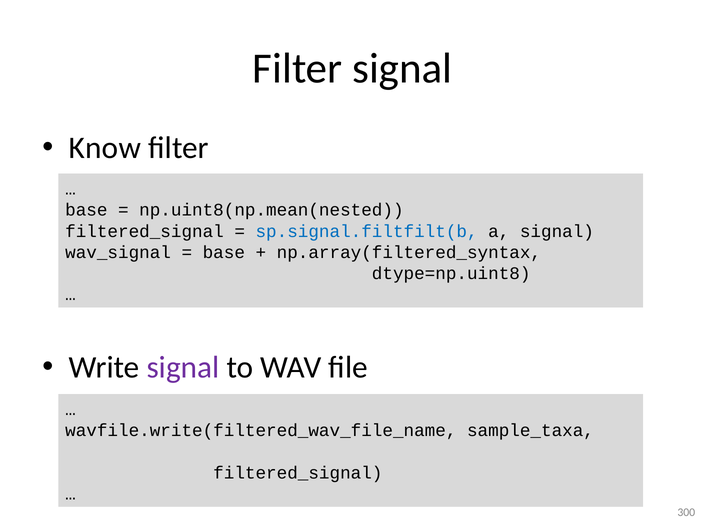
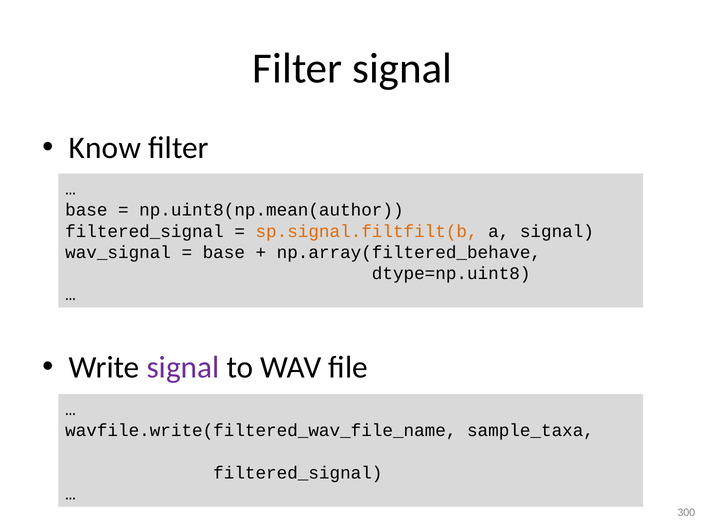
np.uint8(np.mean(nested: np.uint8(np.mean(nested -> np.uint8(np.mean(author
sp.signal.filtfilt(b colour: blue -> orange
np.array(filtered_syntax: np.array(filtered_syntax -> np.array(filtered_behave
